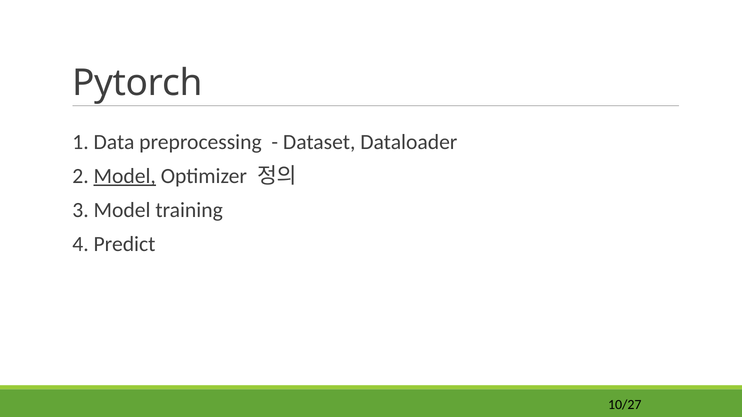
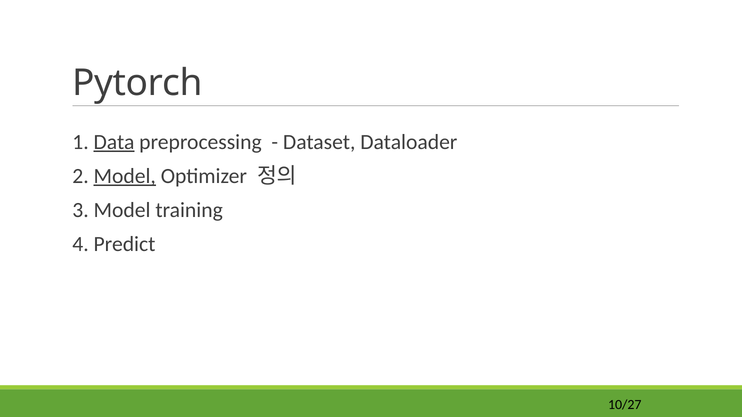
Data underline: none -> present
